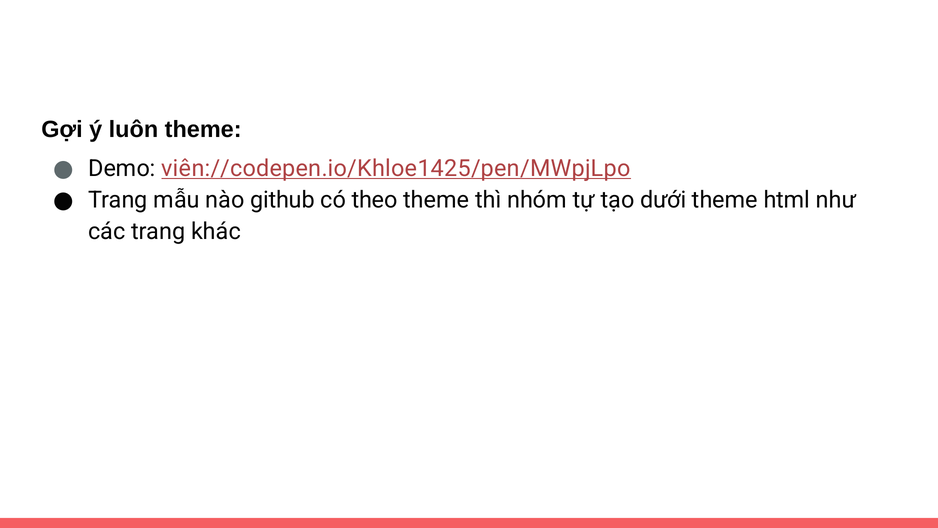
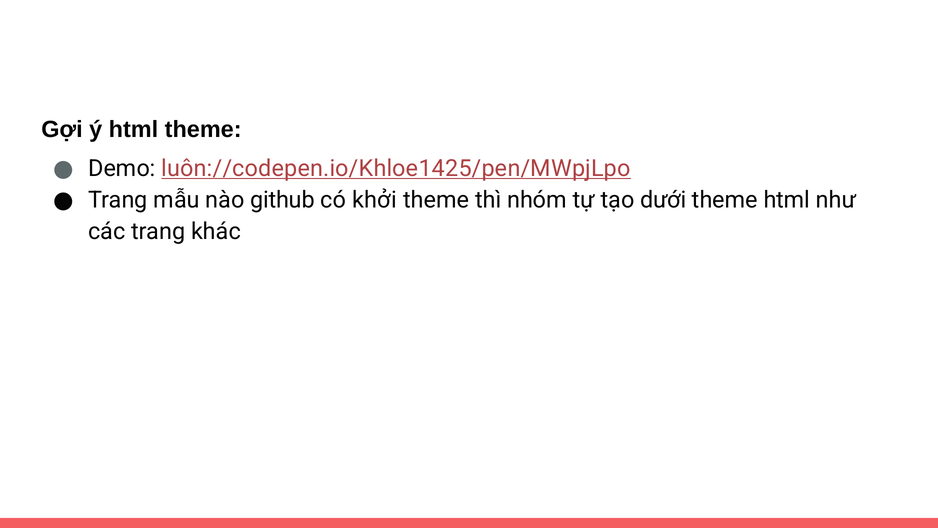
ý luôn: luôn -> html
viên://codepen.io/Khloe1425/pen/MWpjLpo: viên://codepen.io/Khloe1425/pen/MWpjLpo -> luôn://codepen.io/Khloe1425/pen/MWpjLpo
theo: theo -> khởi
